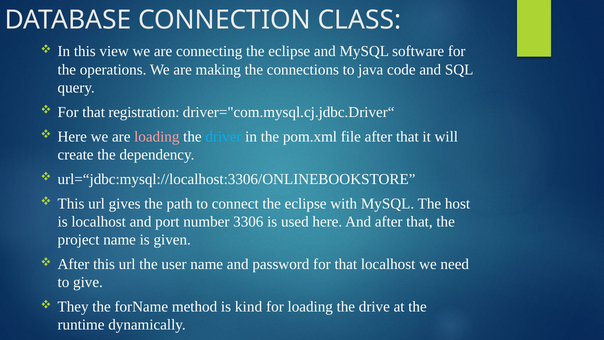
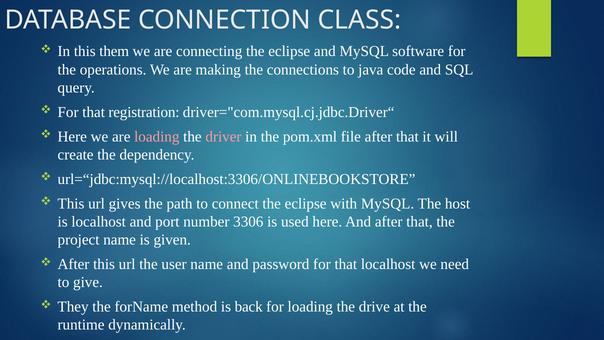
view: view -> them
driver colour: light blue -> pink
kind: kind -> back
